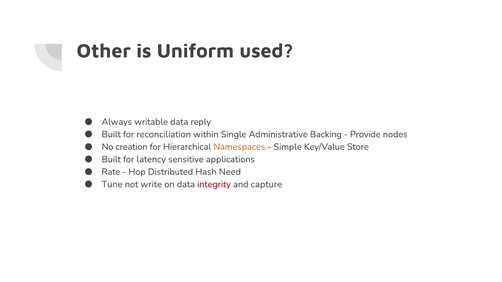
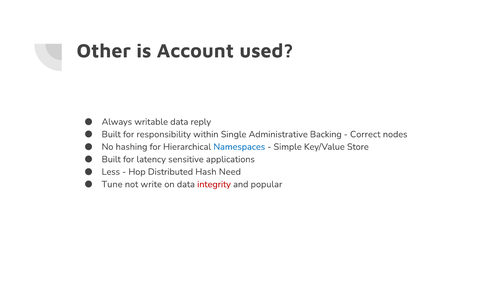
Uniform: Uniform -> Account
reconciliation: reconciliation -> responsibility
Provide: Provide -> Correct
creation: creation -> hashing
Namespaces colour: orange -> blue
Rate: Rate -> Less
capture: capture -> popular
